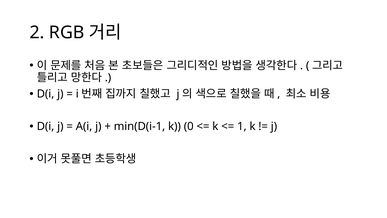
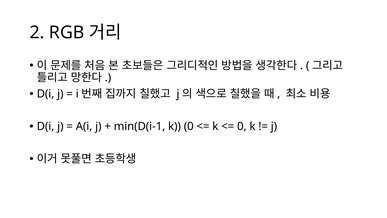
1 at (242, 126): 1 -> 0
